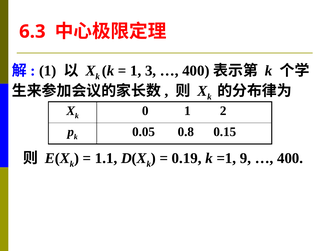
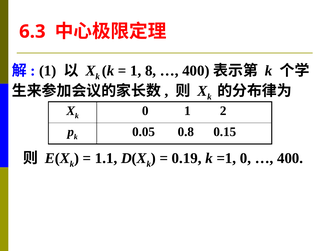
3: 3 -> 8
=1 9: 9 -> 0
